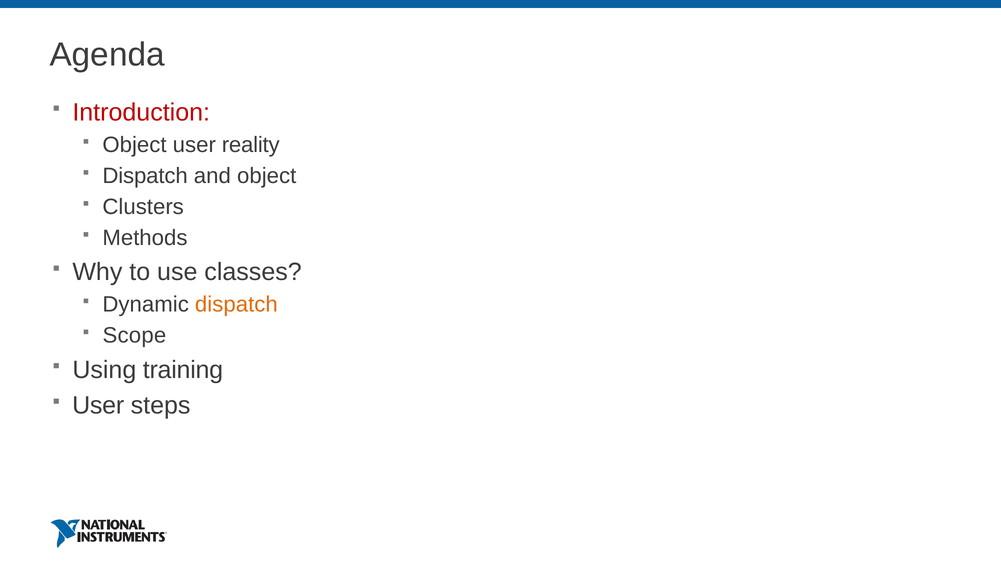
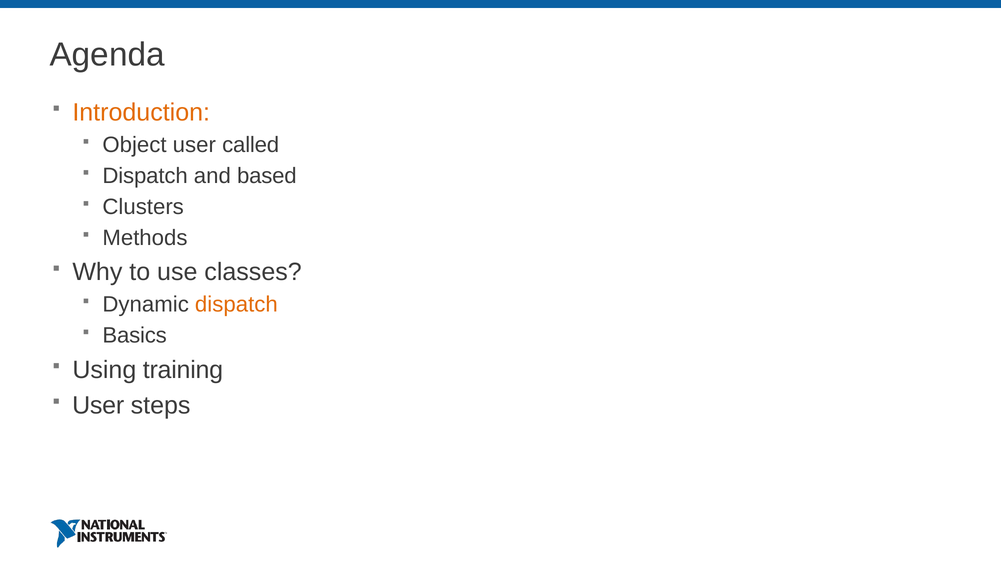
Introduction colour: red -> orange
reality: reality -> called
and object: object -> based
Scope: Scope -> Basics
